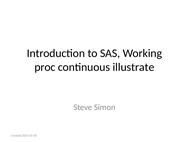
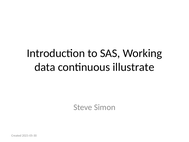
proc: proc -> data
